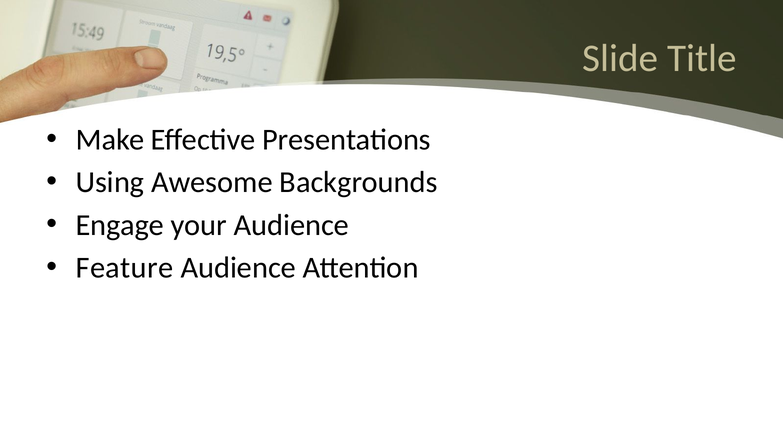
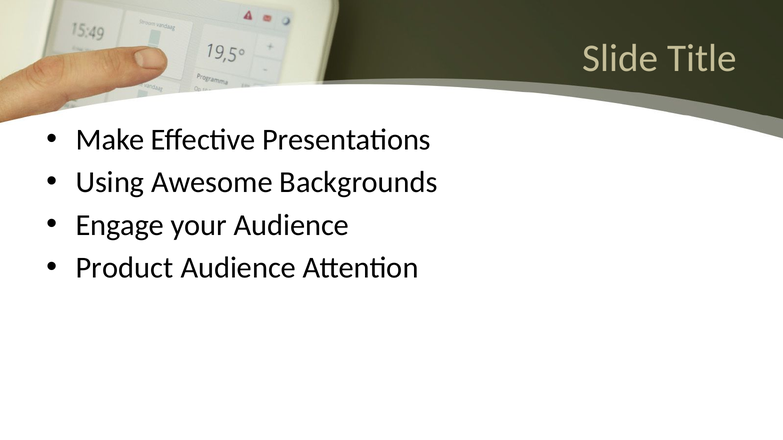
Feature: Feature -> Product
